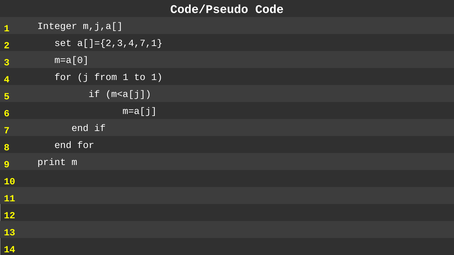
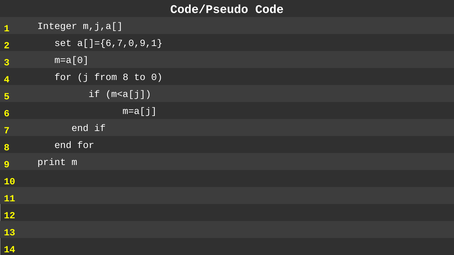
a[]={2,3,4,7,1: a[]={2,3,4,7,1 -> a[]={6,7,0,9,1
from 1: 1 -> 8
to 1: 1 -> 0
